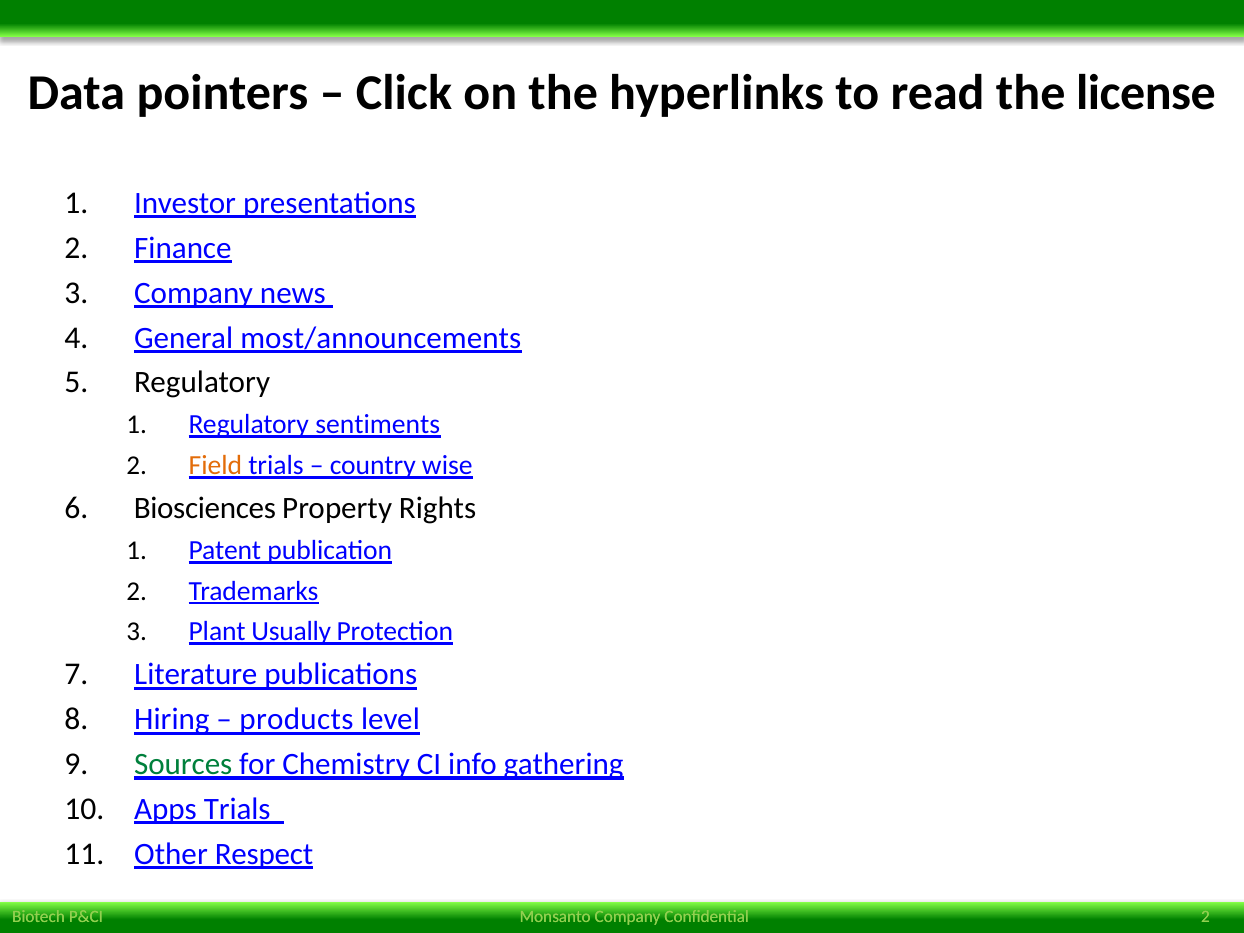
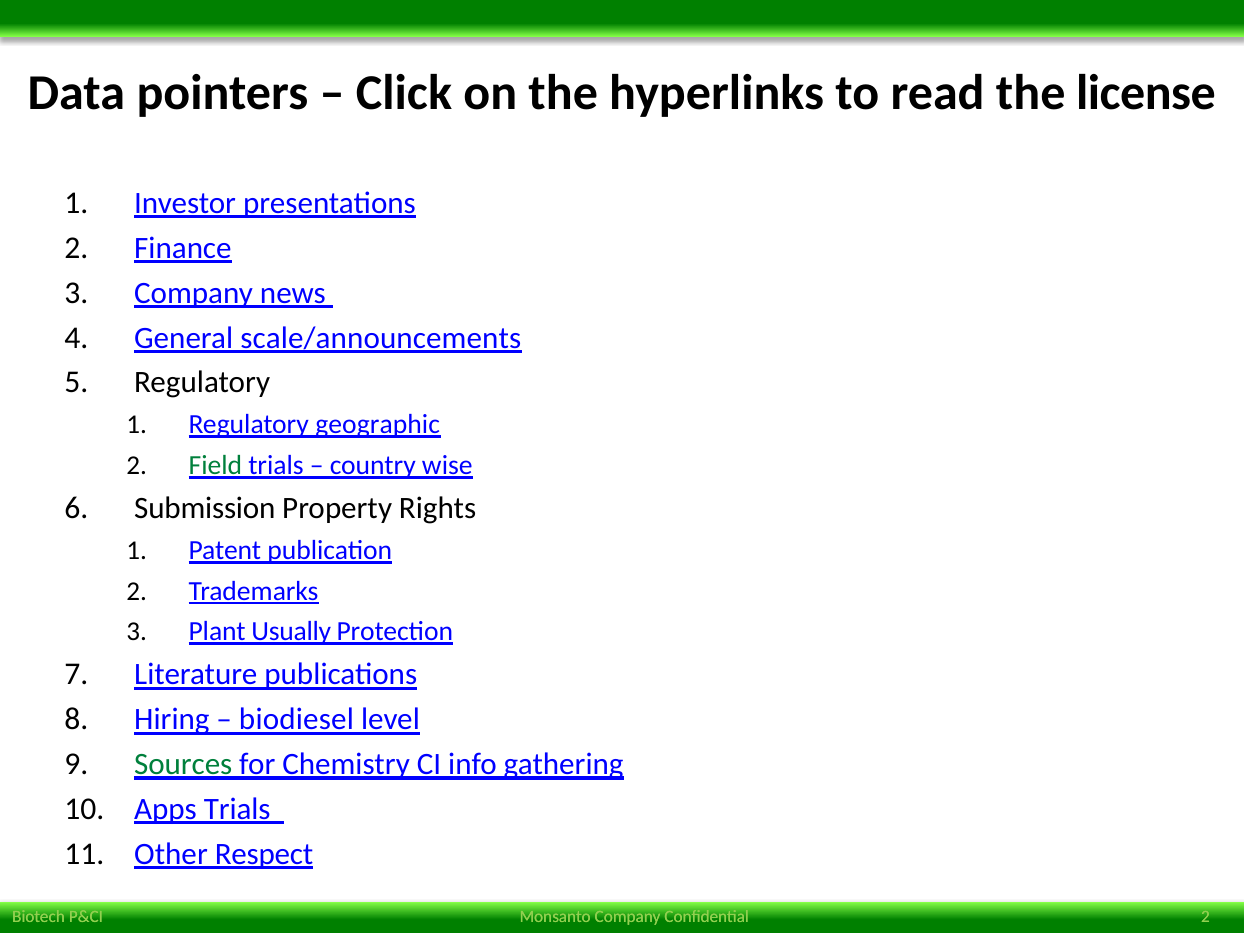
most/announcements: most/announcements -> scale/announcements
sentiments: sentiments -> geographic
Field colour: orange -> green
Biosciences: Biosciences -> Submission
products: products -> biodiesel
